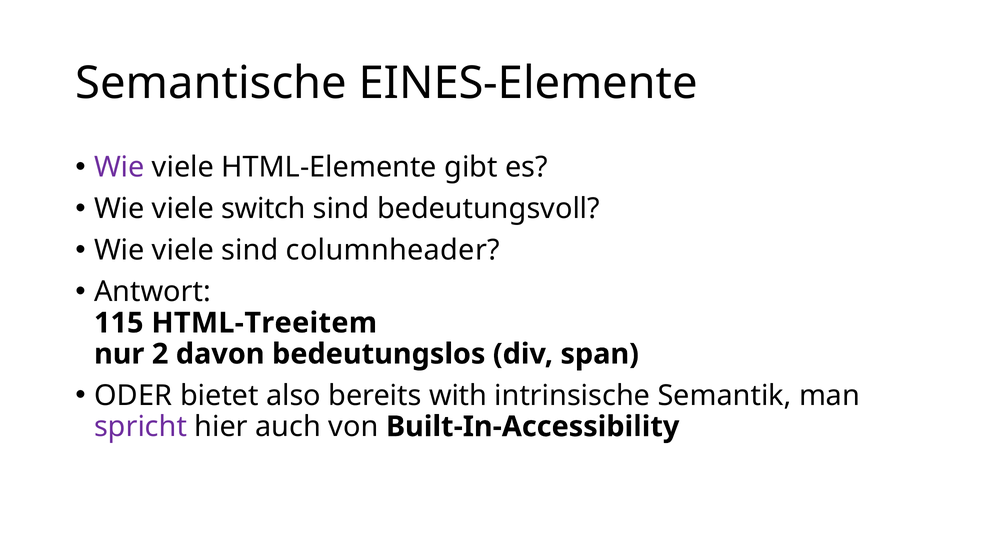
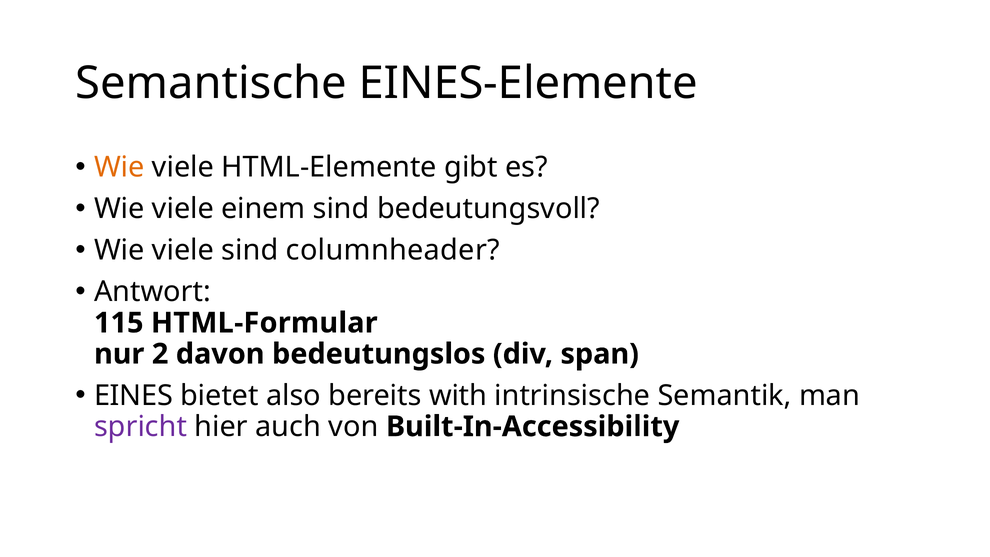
Wie at (119, 167) colour: purple -> orange
switch: switch -> einem
HTML-Treeitem: HTML-Treeitem -> HTML-Formular
ODER: ODER -> EINES
